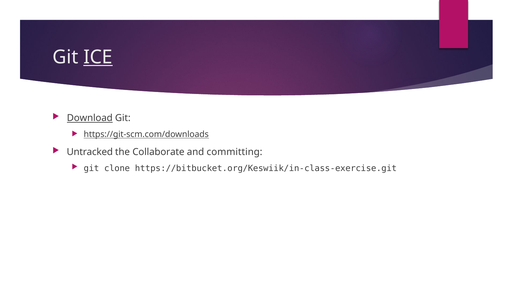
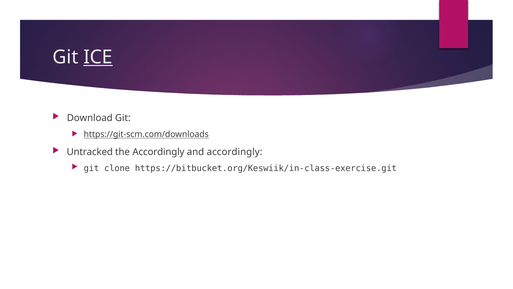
Download underline: present -> none
the Collaborate: Collaborate -> Accordingly
and committing: committing -> accordingly
